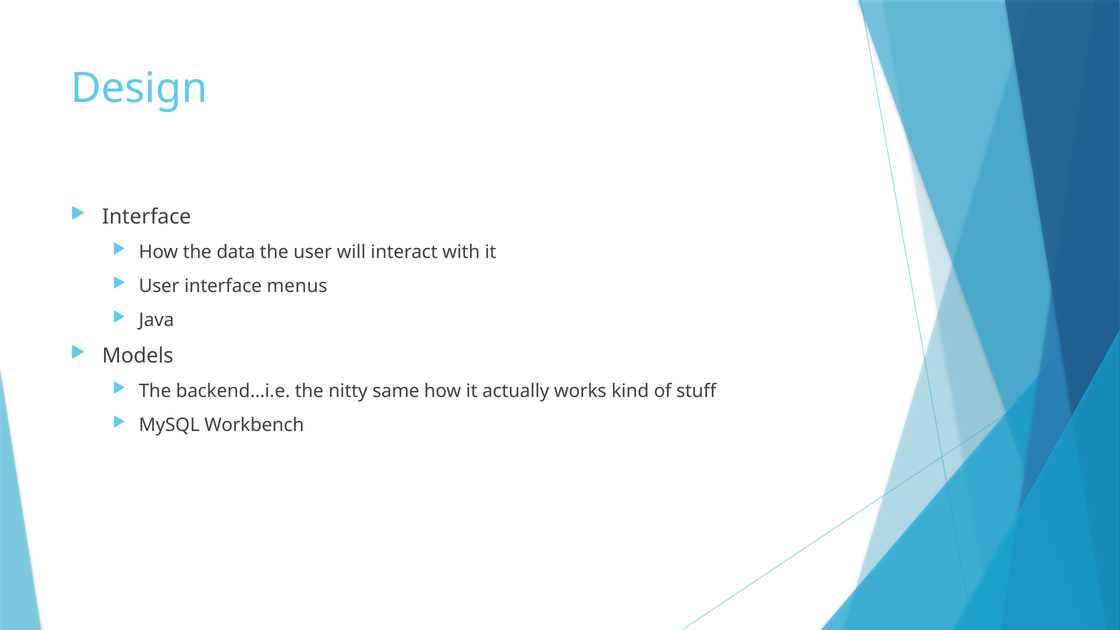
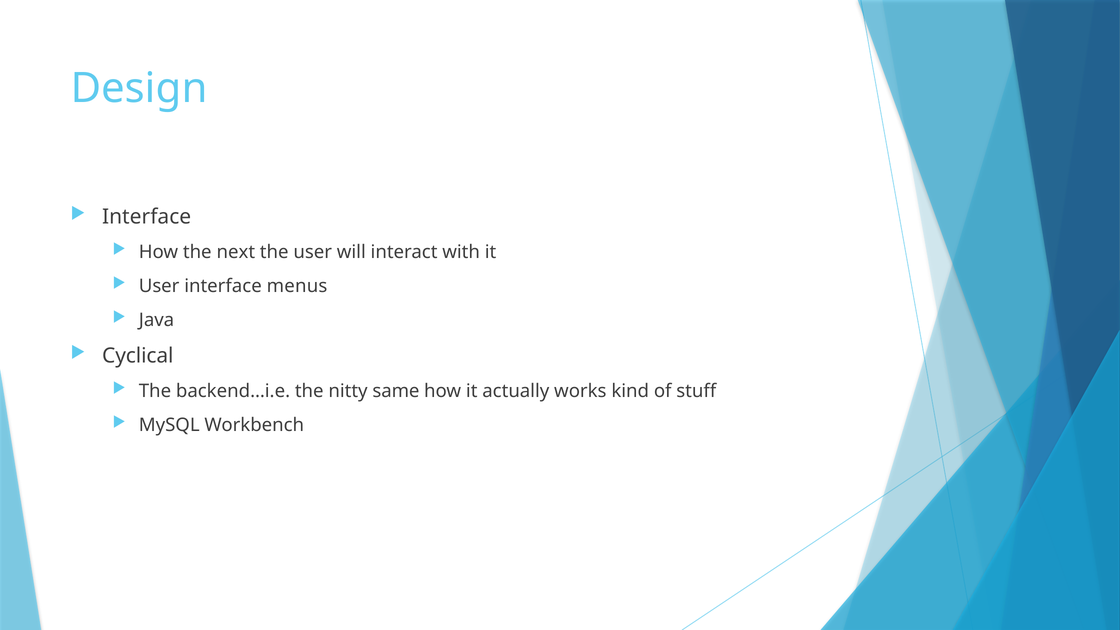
data: data -> next
Models: Models -> Cyclical
